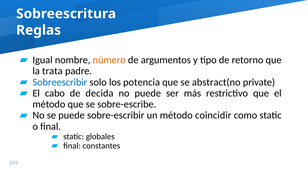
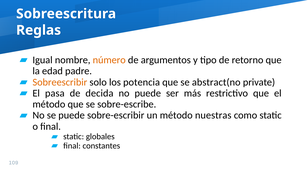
trata: trata -> edad
Sobreescribir colour: blue -> orange
cabo: cabo -> pasa
coincidir: coincidir -> nuestras
